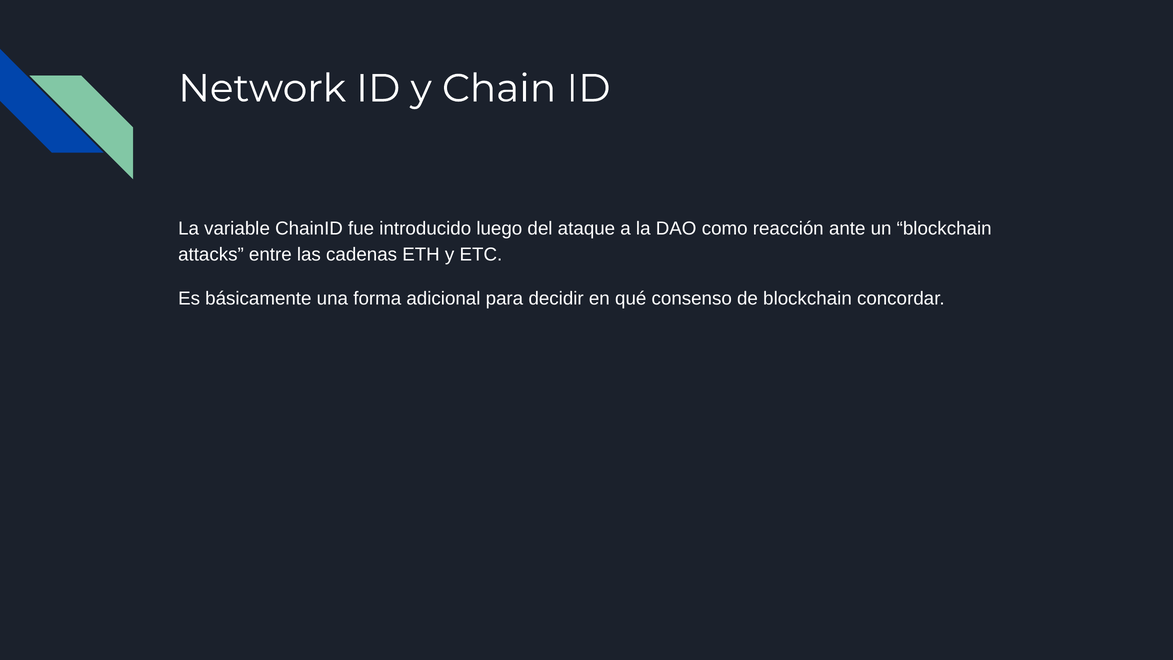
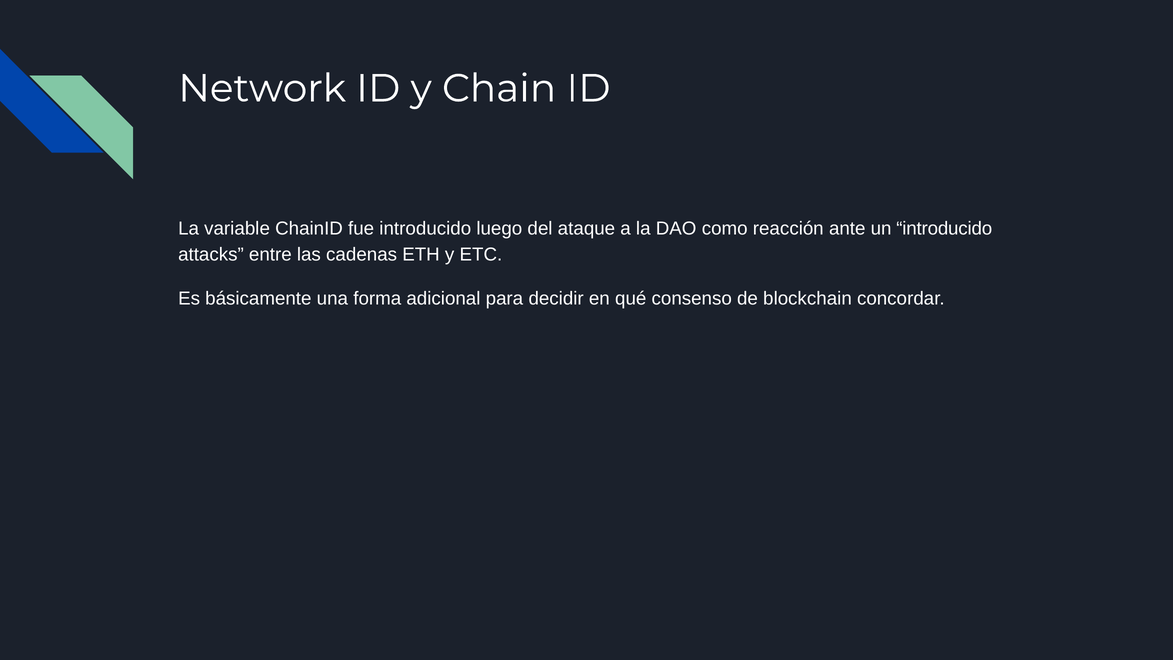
un blockchain: blockchain -> introducido
